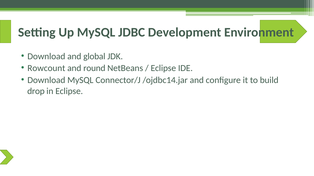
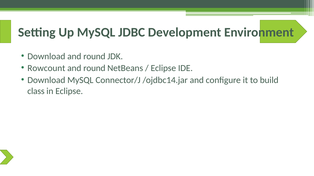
Download and global: global -> round
drop: drop -> class
